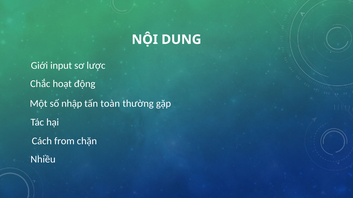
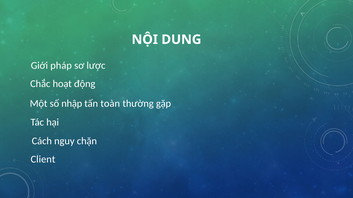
input: input -> pháp
from: from -> nguy
Nhiều: Nhiều -> Client
